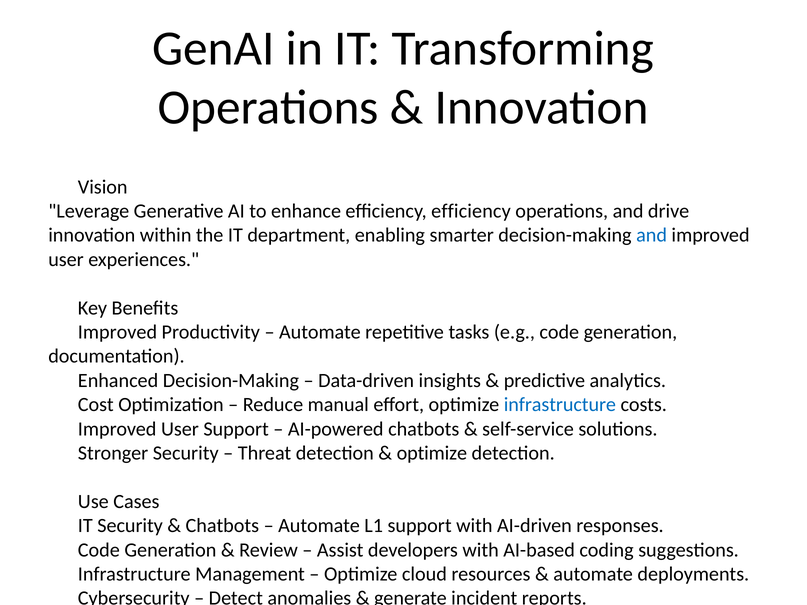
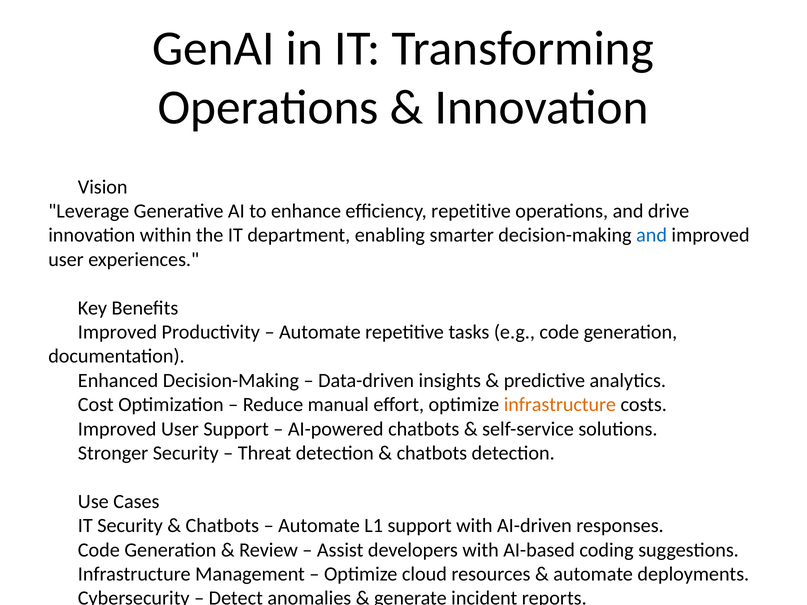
efficiency efficiency: efficiency -> repetitive
infrastructure at (560, 405) colour: blue -> orange
optimize at (432, 453): optimize -> chatbots
